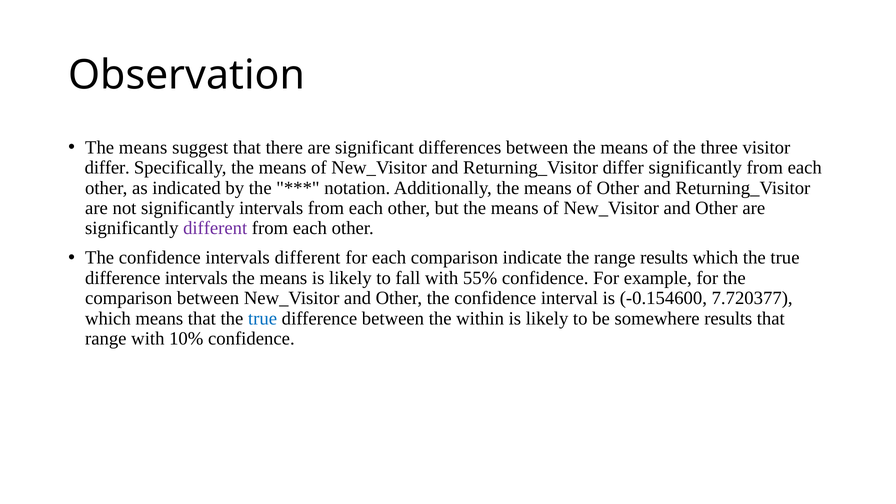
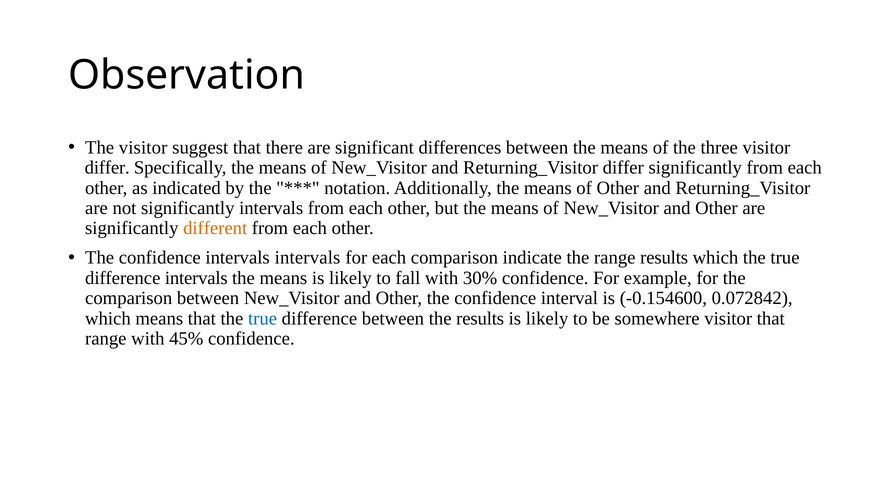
means at (143, 148): means -> visitor
different at (215, 228) colour: purple -> orange
intervals different: different -> intervals
55%: 55% -> 30%
7.720377: 7.720377 -> 0.072842
the within: within -> results
somewhere results: results -> visitor
10%: 10% -> 45%
